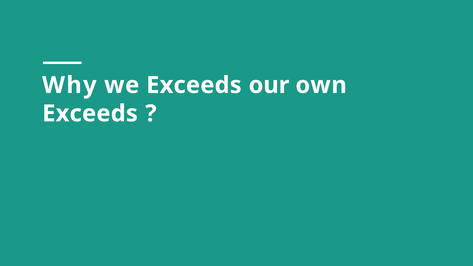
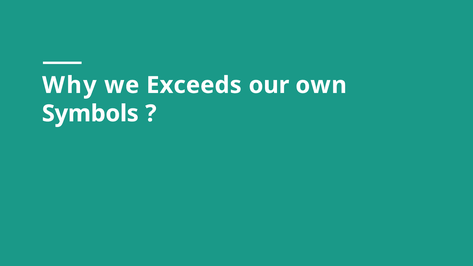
Exceeds at (90, 114): Exceeds -> Symbols
